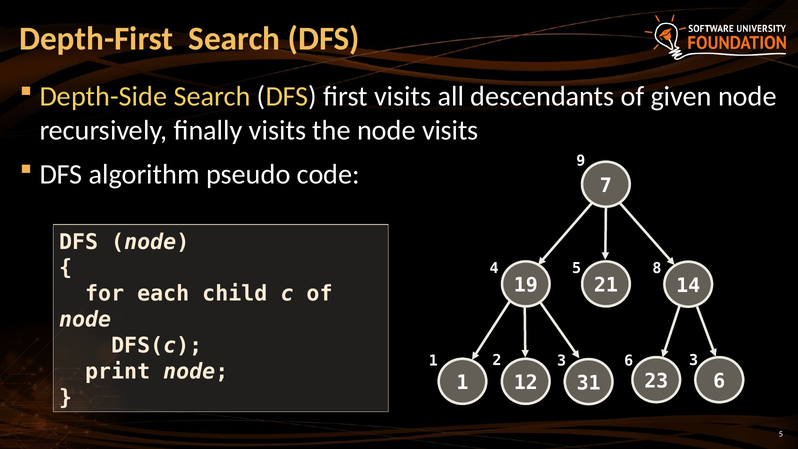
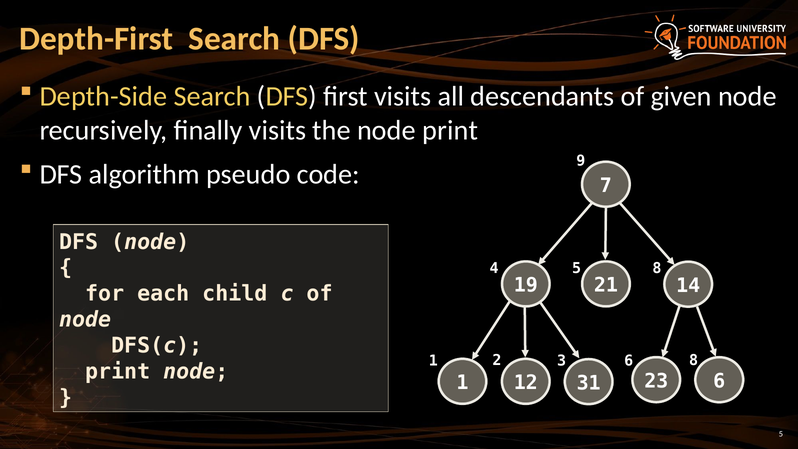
node visits: visits -> print
6 3: 3 -> 8
